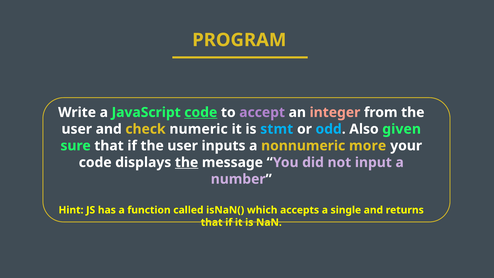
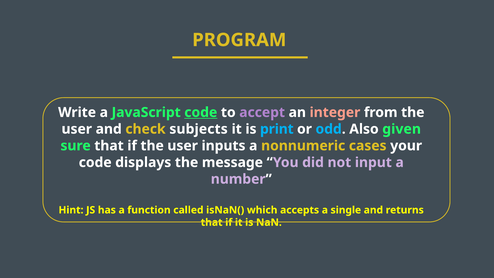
numeric: numeric -> subjects
stmt: stmt -> print
more: more -> cases
the at (187, 162) underline: present -> none
